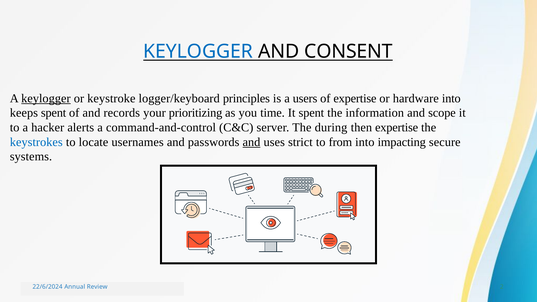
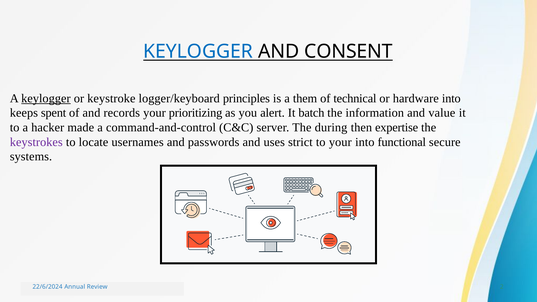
users: users -> them
of expertise: expertise -> technical
time: time -> alert
It spent: spent -> batch
scope: scope -> value
alerts: alerts -> made
keystrokes colour: blue -> purple
and at (251, 142) underline: present -> none
to from: from -> your
impacting: impacting -> functional
